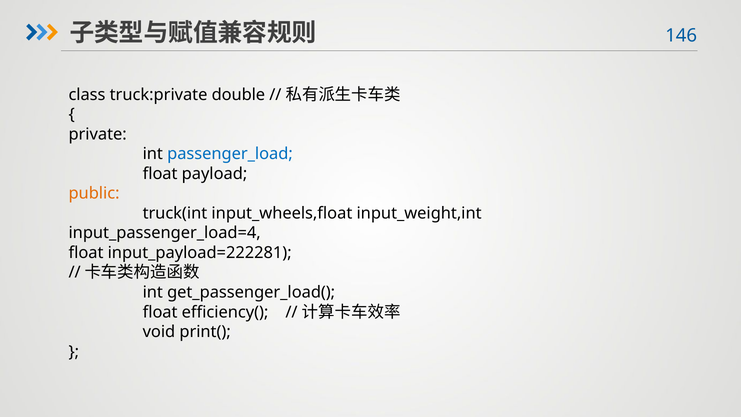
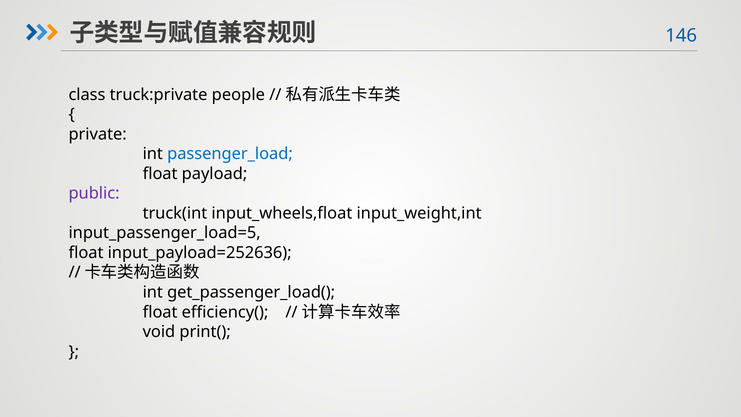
double: double -> people
public colour: orange -> purple
input_passenger_load=4: input_passenger_load=4 -> input_passenger_load=5
input_payload=222281: input_payload=222281 -> input_payload=252636
